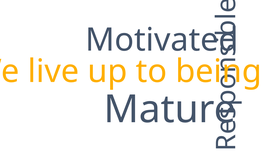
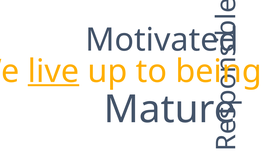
live underline: none -> present
